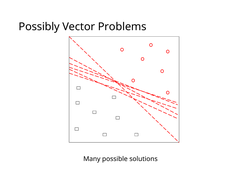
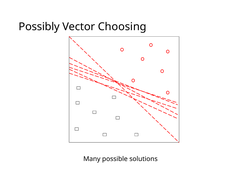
Problems: Problems -> Choosing
